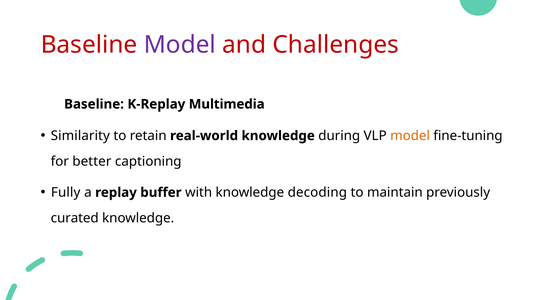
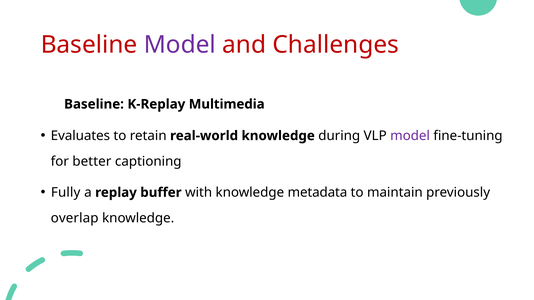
Similarity: Similarity -> Evaluates
model at (410, 136) colour: orange -> purple
decoding: decoding -> metadata
curated: curated -> overlap
